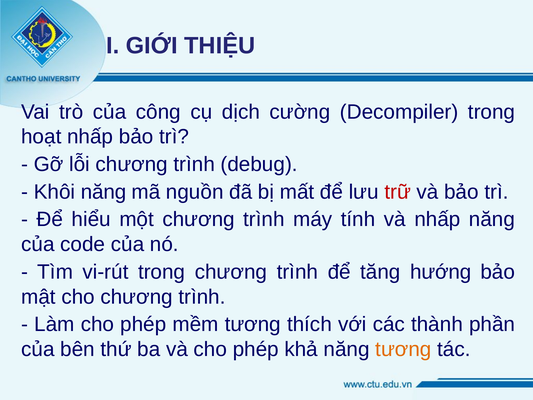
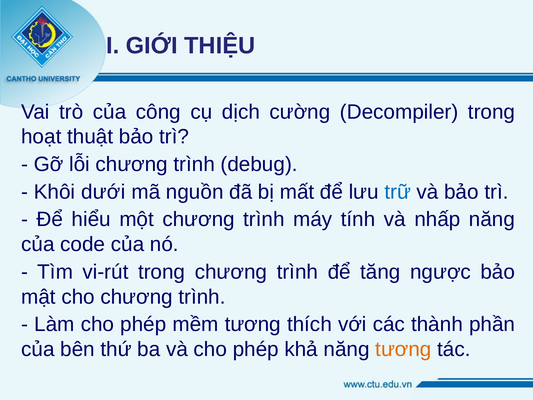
hoạt nhấp: nhấp -> thuật
Khôi năng: năng -> dưới
trữ colour: red -> blue
hướng: hướng -> ngược
